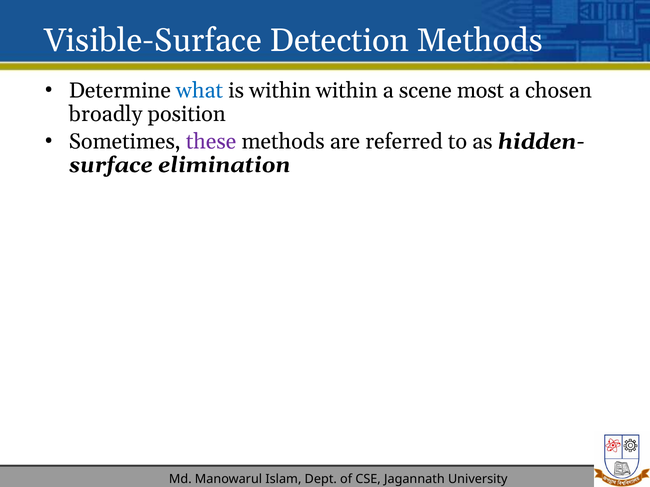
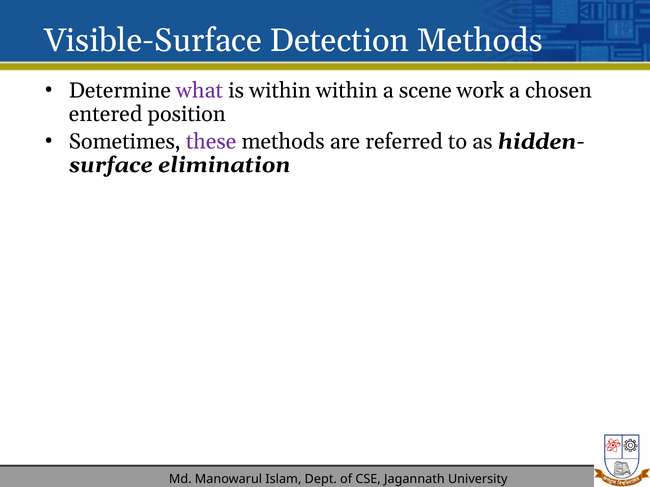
what colour: blue -> purple
most: most -> work
broadly: broadly -> entered
